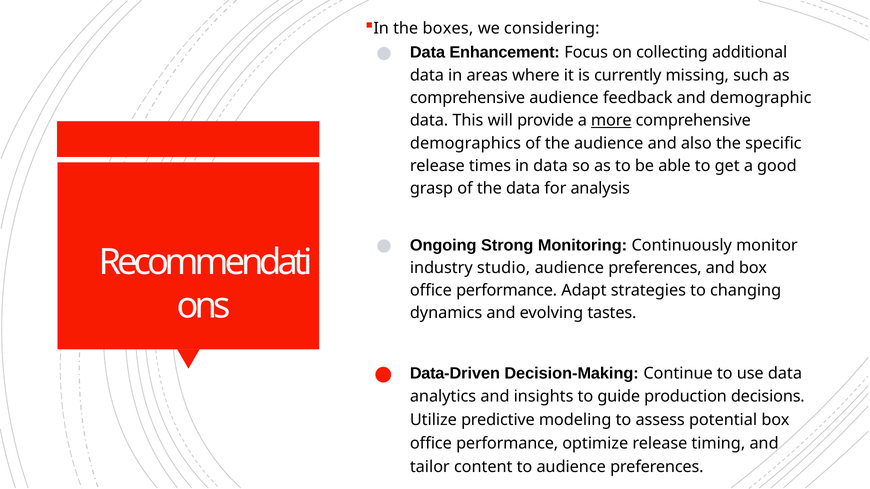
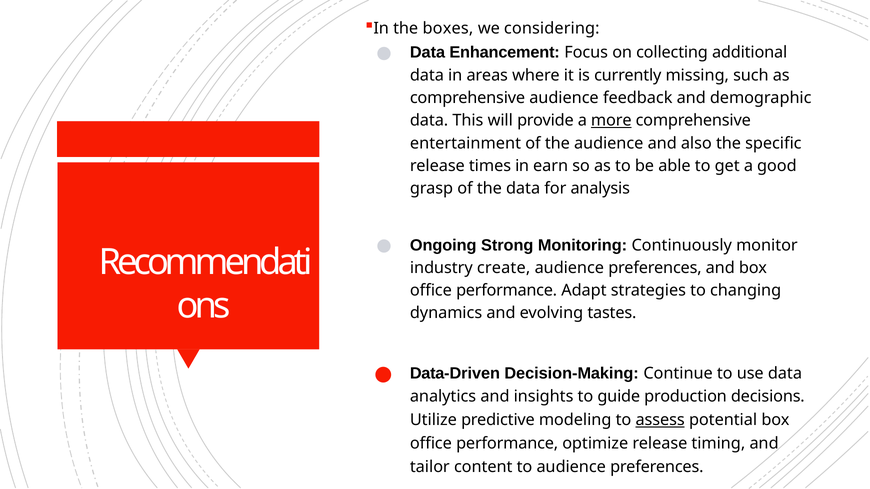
demographics: demographics -> entertainment
in data: data -> earn
studio: studio -> create
assess underline: none -> present
